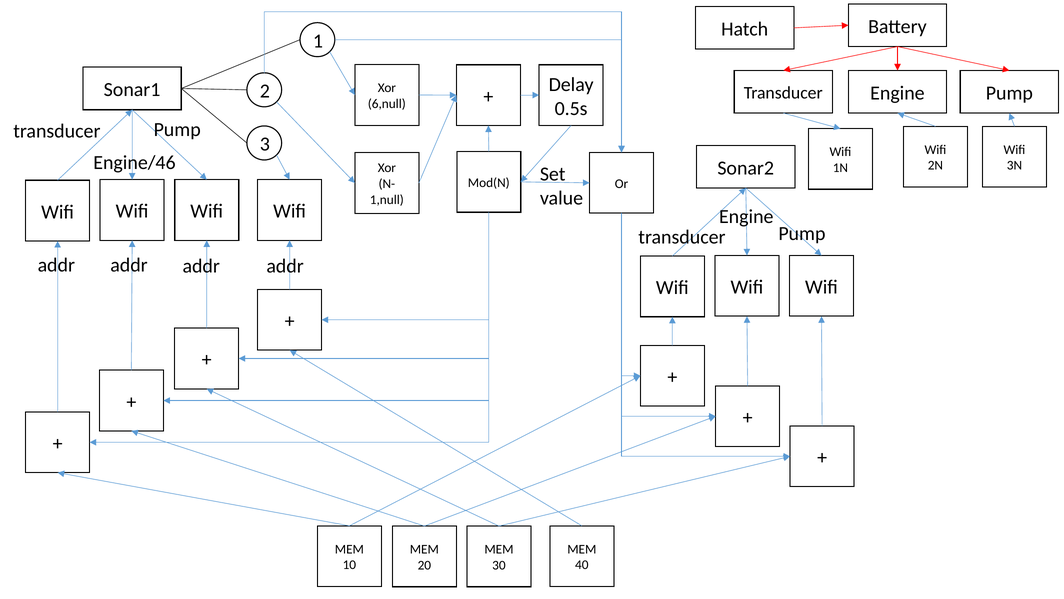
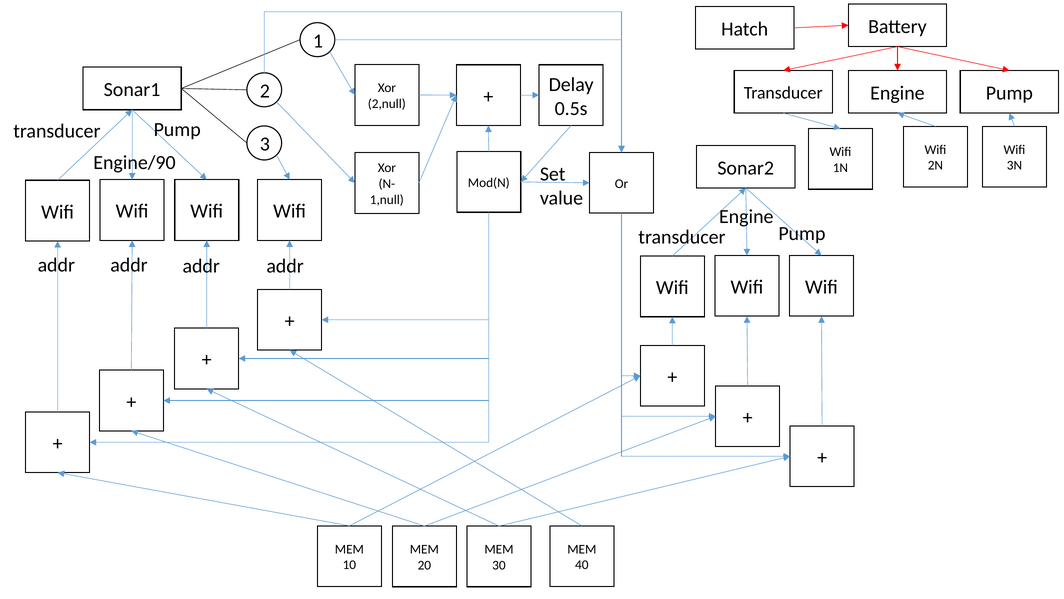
6,null: 6,null -> 2,null
Engine/46: Engine/46 -> Engine/90
